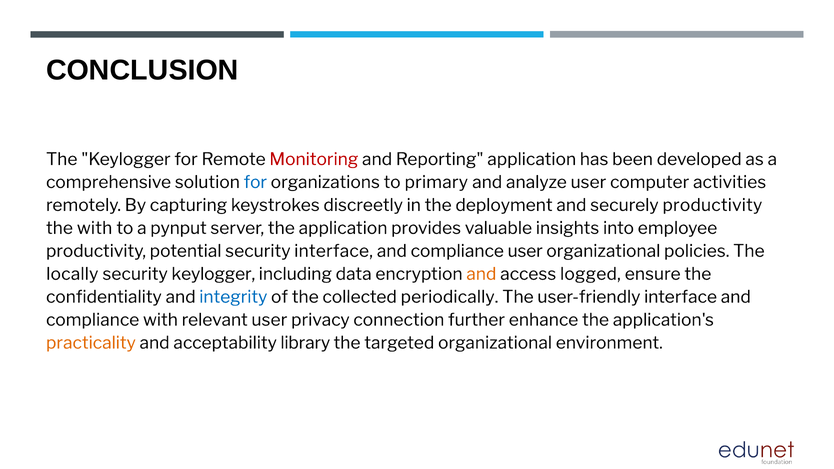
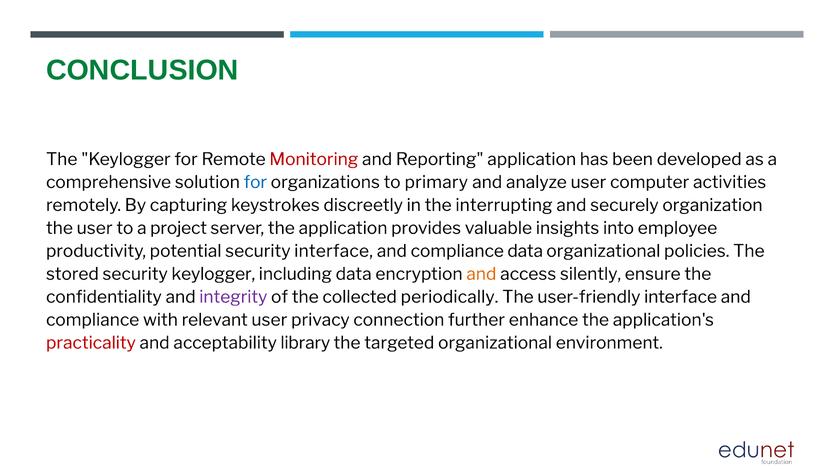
CONCLUSION colour: black -> green
deployment: deployment -> interrupting
securely productivity: productivity -> organization
the with: with -> user
pynput: pynput -> project
compliance user: user -> data
locally: locally -> stored
logged: logged -> silently
integrity colour: blue -> purple
practicality colour: orange -> red
